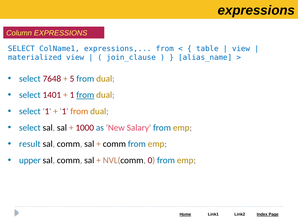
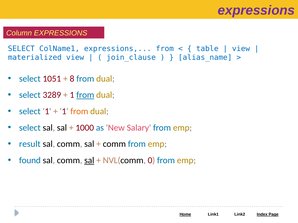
expressions at (256, 10) colour: black -> purple
7648: 7648 -> 1051
5: 5 -> 8
1401: 1401 -> 3289
upper: upper -> found
sal at (89, 161) underline: none -> present
